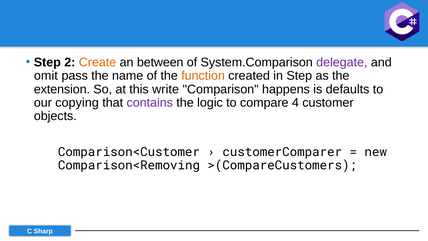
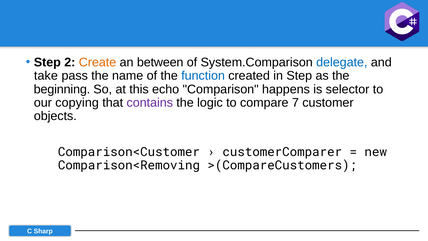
delegate colour: purple -> blue
omit: omit -> take
function colour: orange -> blue
extension: extension -> beginning
write: write -> echo
defaults: defaults -> selector
4: 4 -> 7
